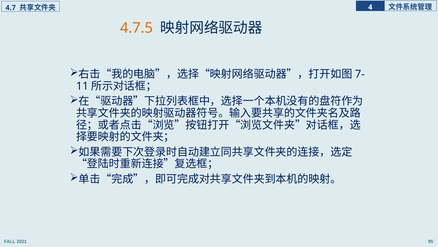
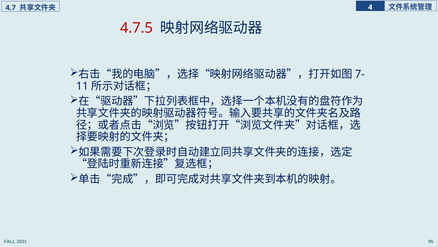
4.7.5 colour: orange -> red
